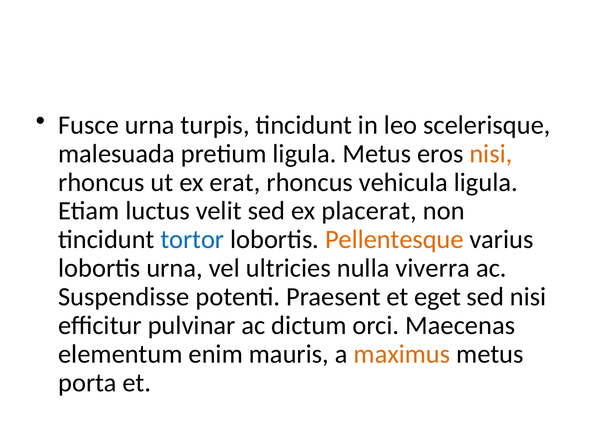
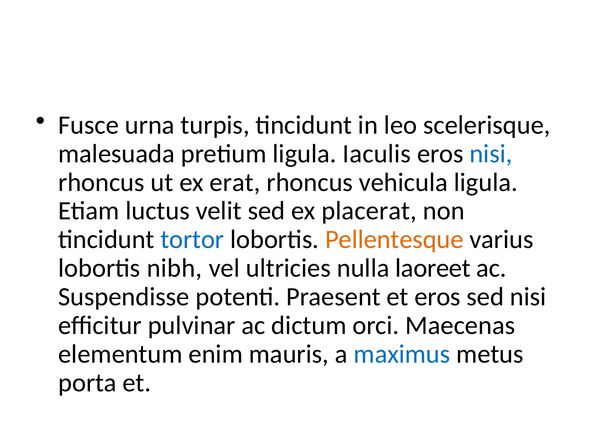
ligula Metus: Metus -> Iaculis
nisi at (491, 154) colour: orange -> blue
lobortis urna: urna -> nibh
viverra: viverra -> laoreet
et eget: eget -> eros
maximus colour: orange -> blue
